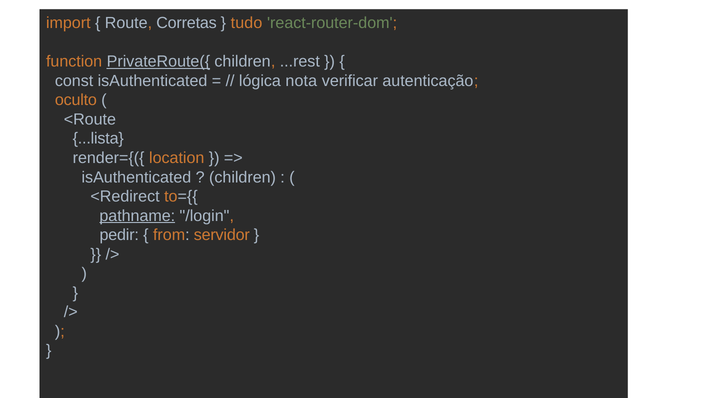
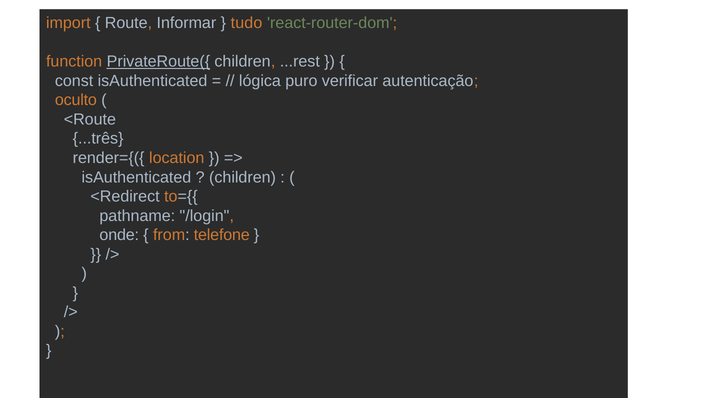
Corretas: Corretas -> Informar
nota: nota -> puro
...lista: ...lista -> ...três
pathname underline: present -> none
pedir: pedir -> onde
servidor: servidor -> telefone
